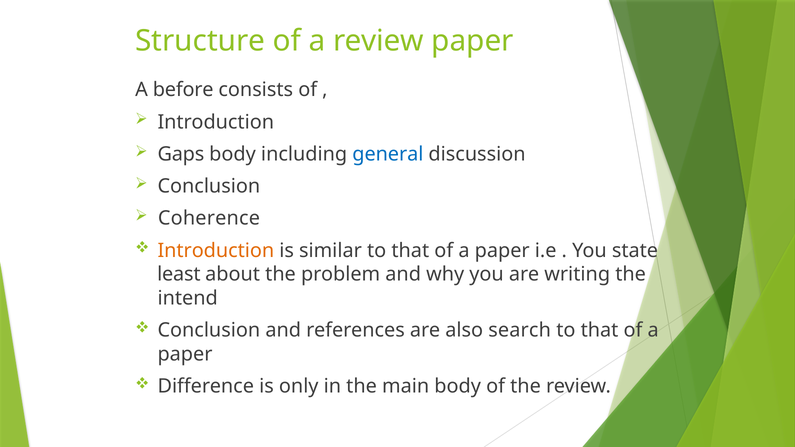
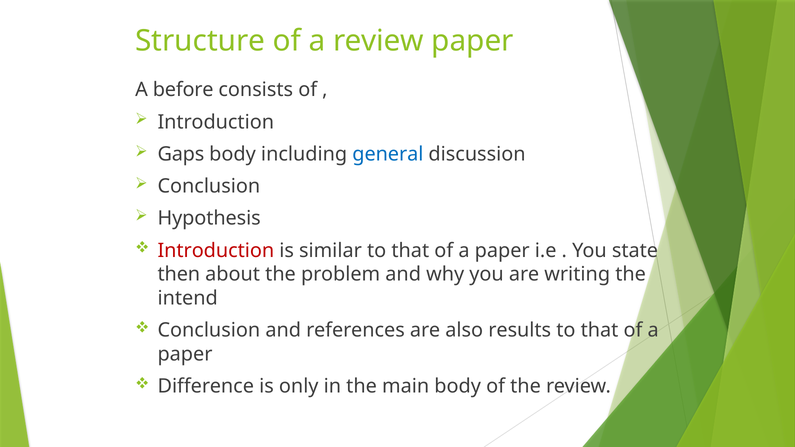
Coherence: Coherence -> Hypothesis
Introduction at (216, 251) colour: orange -> red
least: least -> then
search: search -> results
